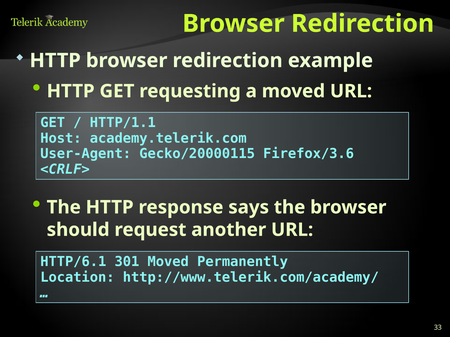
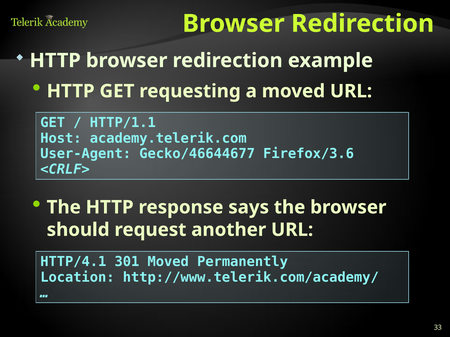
Gecko/20000115: Gecko/20000115 -> Gecko/46644677
HTTP/6.1: HTTP/6.1 -> HTTP/4.1
